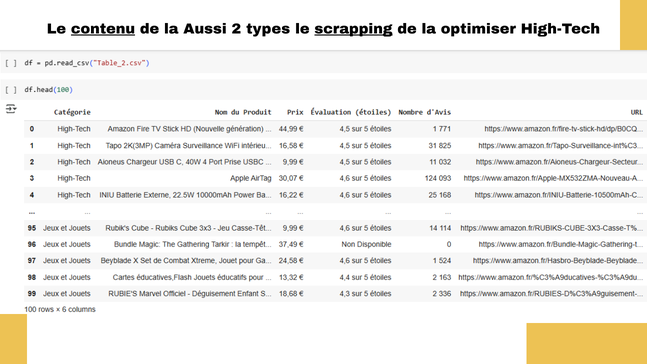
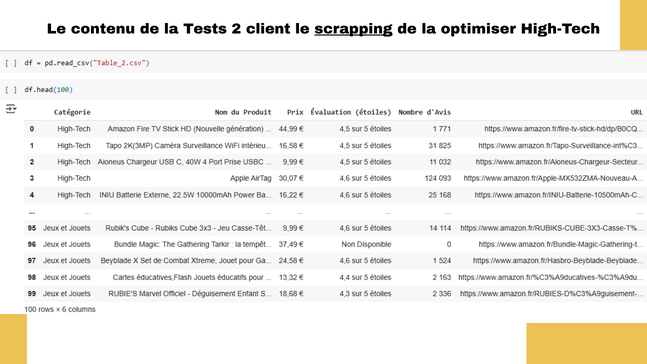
contenu underline: present -> none
Aussi: Aussi -> Tests
types: types -> client
